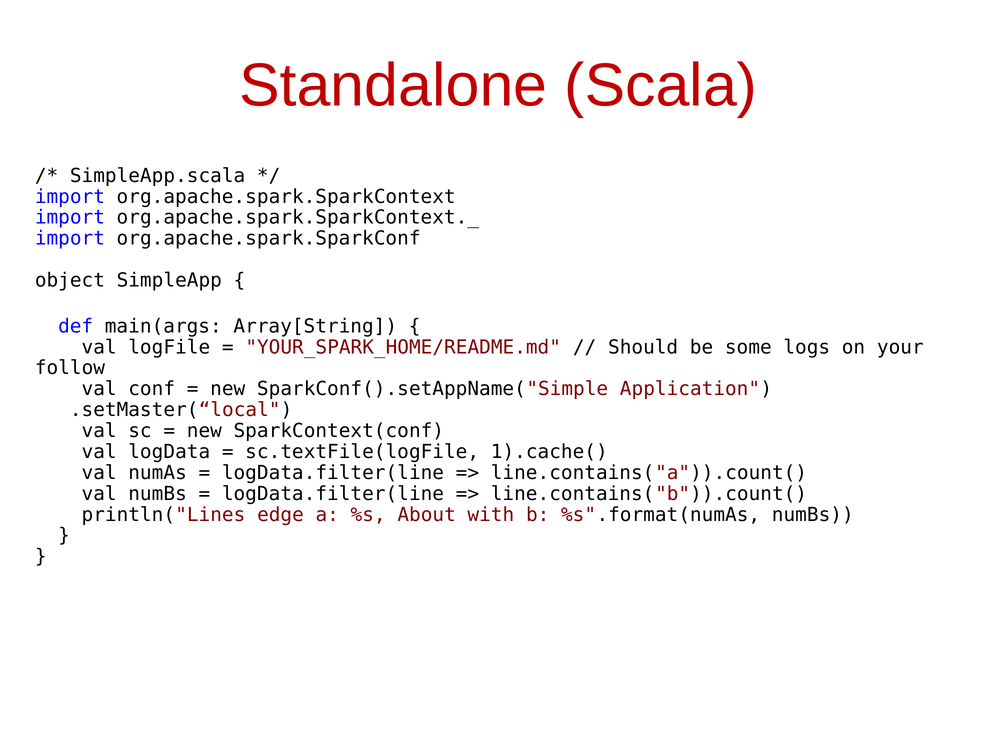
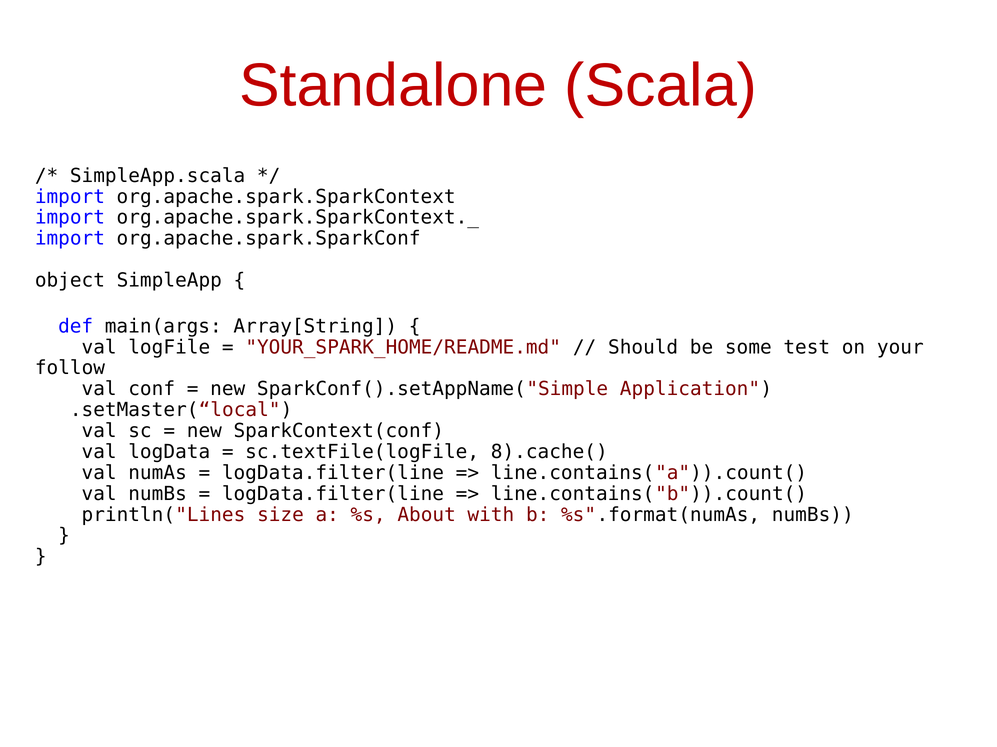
logs: logs -> test
1).cache(: 1).cache( -> 8).cache(
edge: edge -> size
